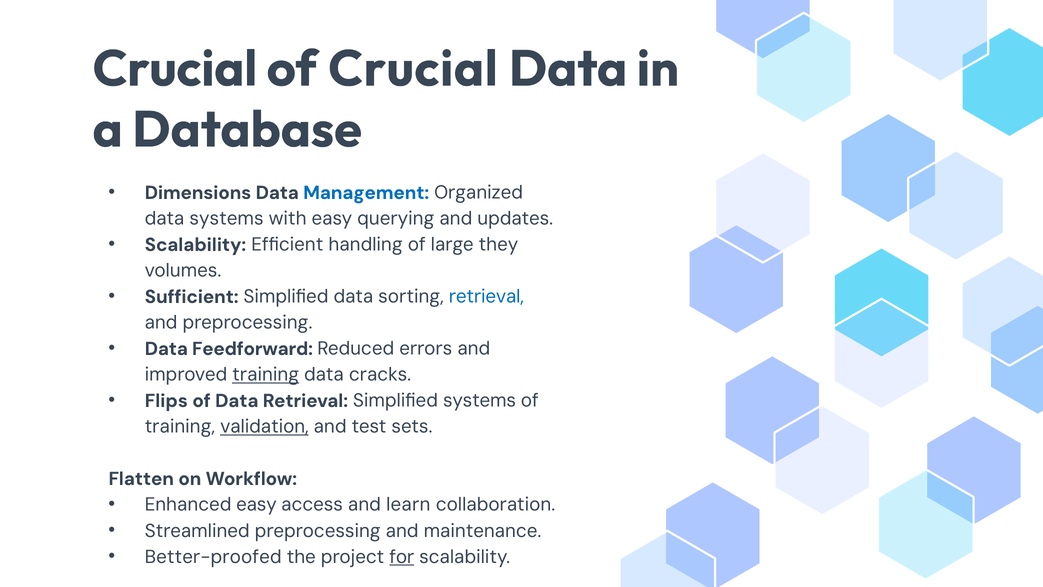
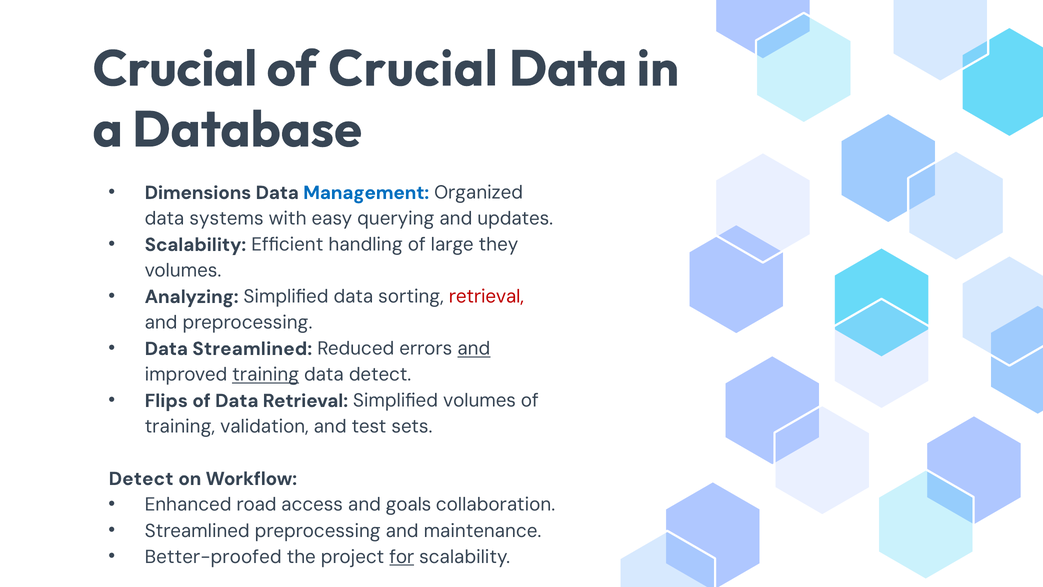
Sufficient: Sufficient -> Analyzing
retrieval at (486, 297) colour: blue -> red
Data Feedforward: Feedforward -> Streamlined
and at (474, 349) underline: none -> present
data cracks: cracks -> detect
Simplified systems: systems -> volumes
validation underline: present -> none
Flatten at (141, 479): Flatten -> Detect
Enhanced easy: easy -> road
learn: learn -> goals
